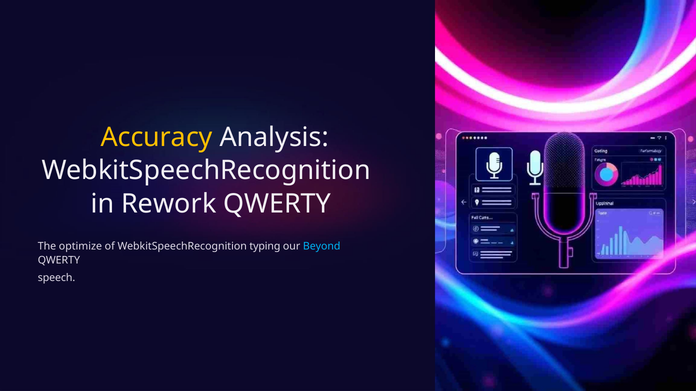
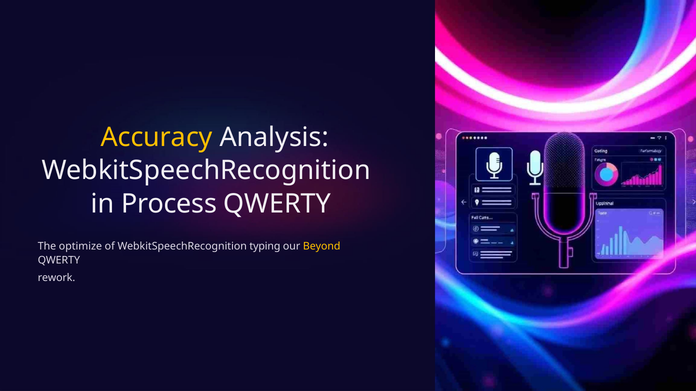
Rework: Rework -> Process
Beyond colour: light blue -> yellow
speech: speech -> rework
